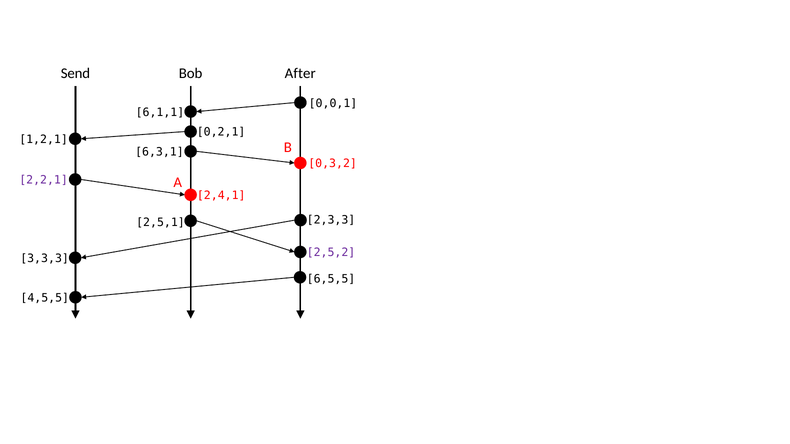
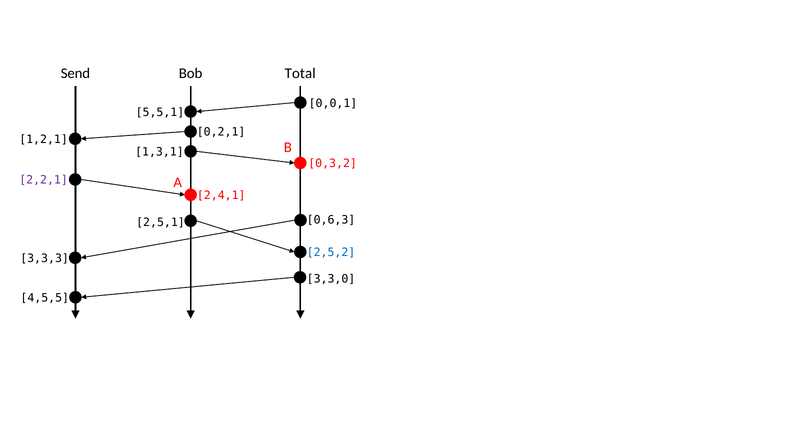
After: After -> Total
6,1,1: 6,1,1 -> 5,5,1
6,3,1: 6,3,1 -> 1,3,1
2,3,3: 2,3,3 -> 0,6,3
2,5,2 colour: purple -> blue
6,5,5: 6,5,5 -> 3,3,0
